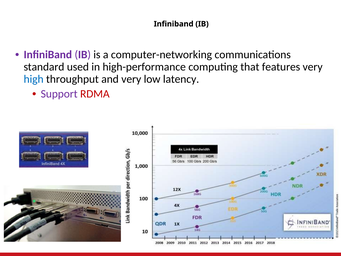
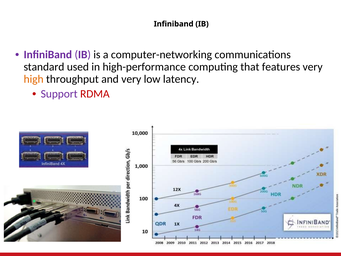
high colour: blue -> orange
